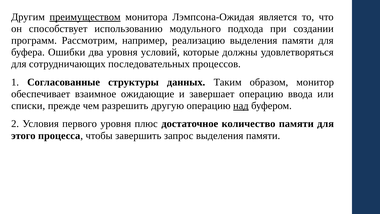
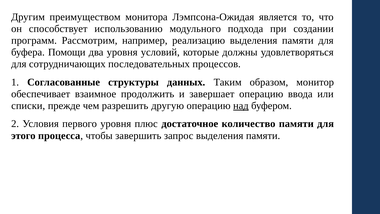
преимуществом underline: present -> none
Ошибки: Ошибки -> Помощи
ожидающие: ожидающие -> продолжить
